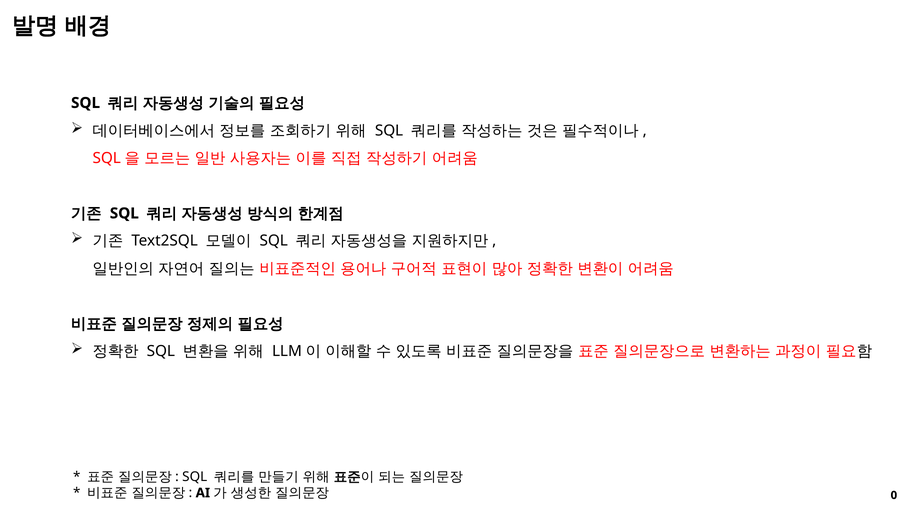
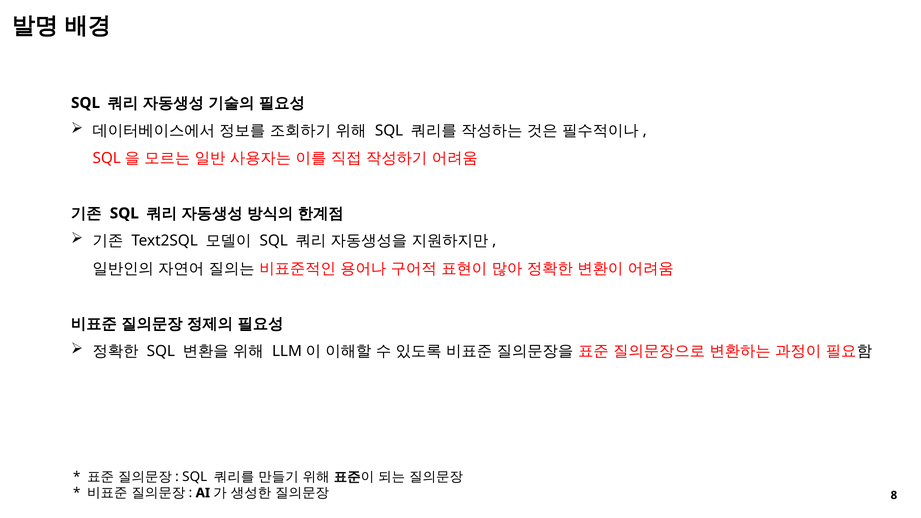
0: 0 -> 8
